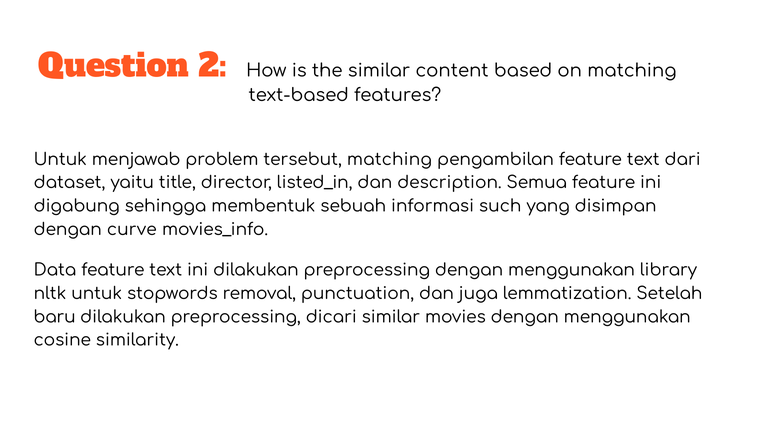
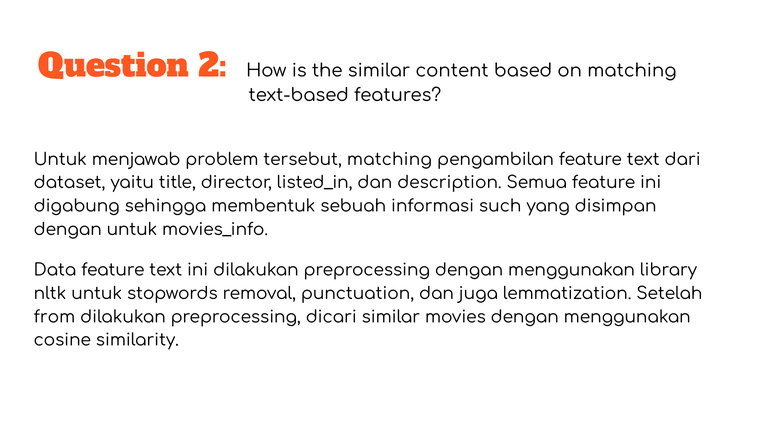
dengan curve: curve -> untuk
baru: baru -> from
